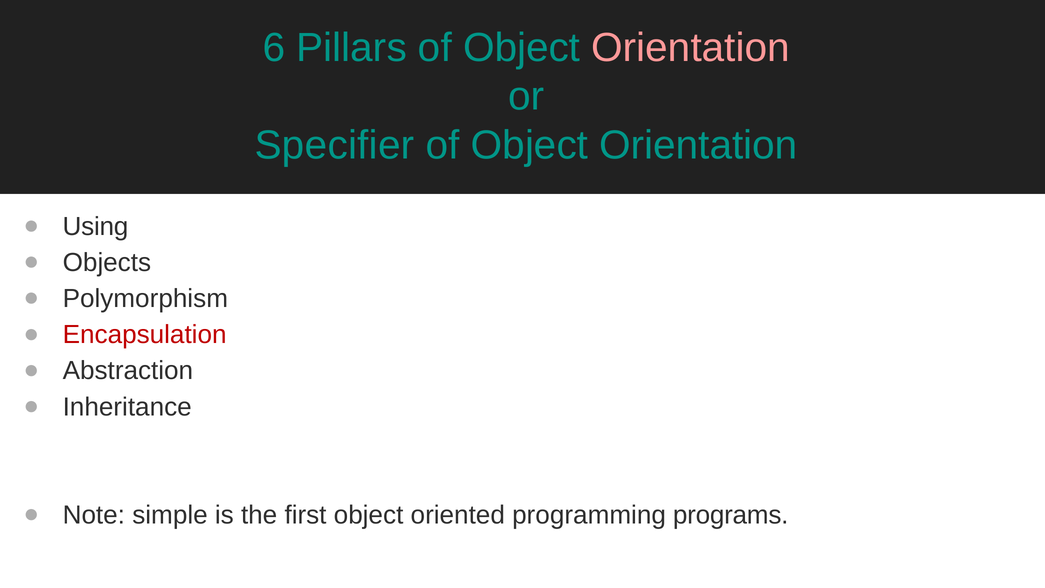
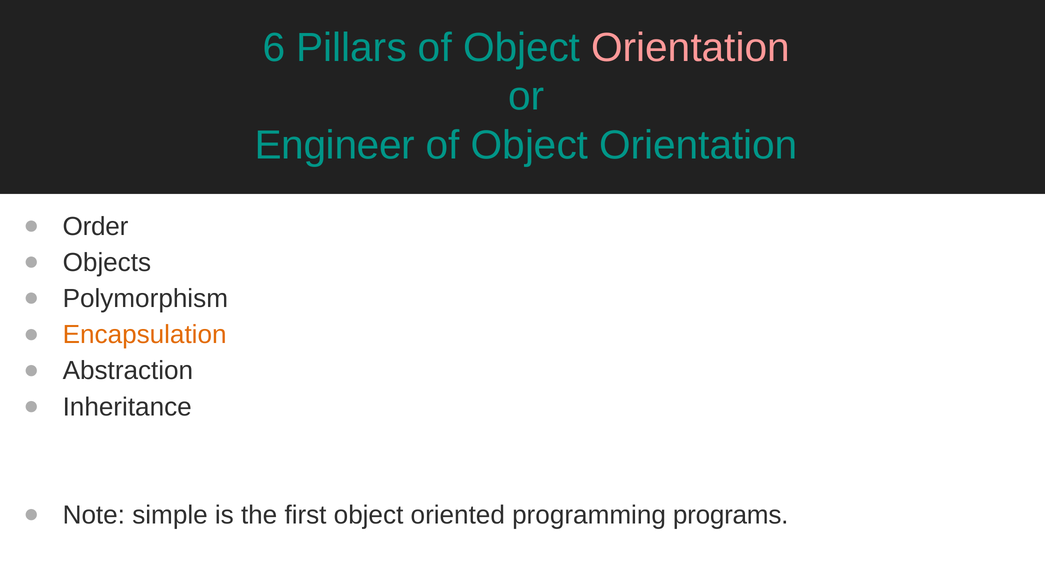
Specifier: Specifier -> Engineer
Using: Using -> Order
Encapsulation colour: red -> orange
